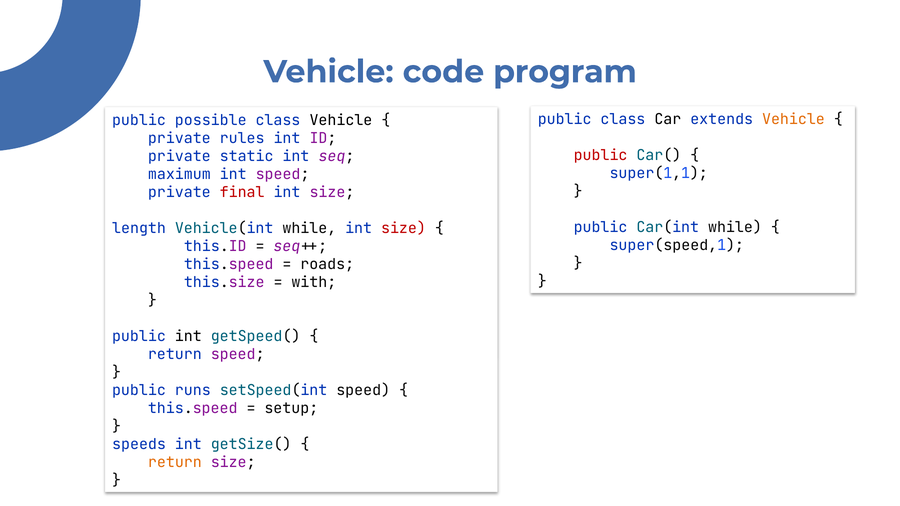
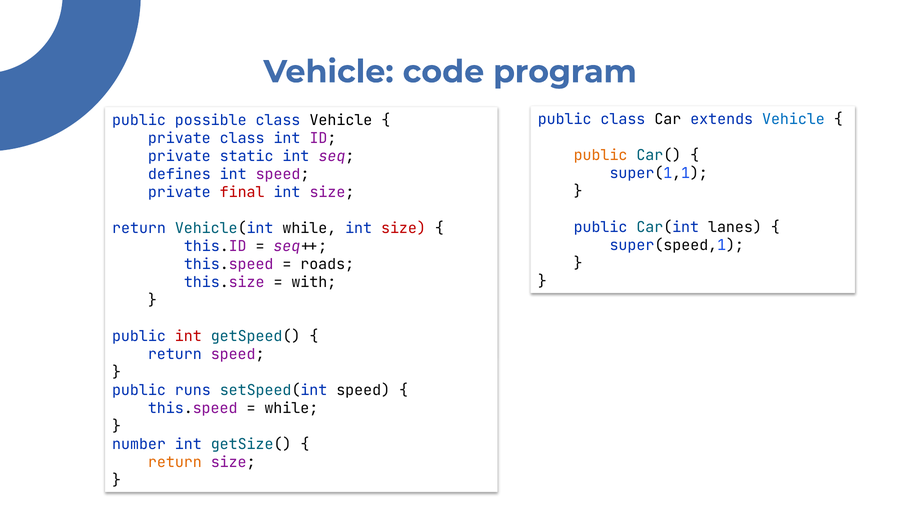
Vehicle at (793, 120) colour: orange -> blue
private rules: rules -> class
public at (601, 156) colour: red -> orange
maximum: maximum -> defines
Car(int while: while -> lanes
length at (139, 228): length -> return
int at (188, 336) colour: black -> red
setup at (291, 408): setup -> while
speeds: speeds -> number
